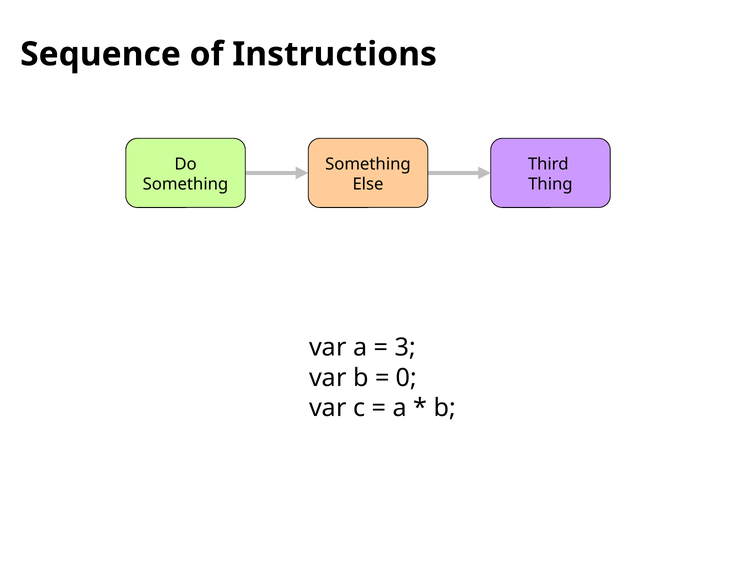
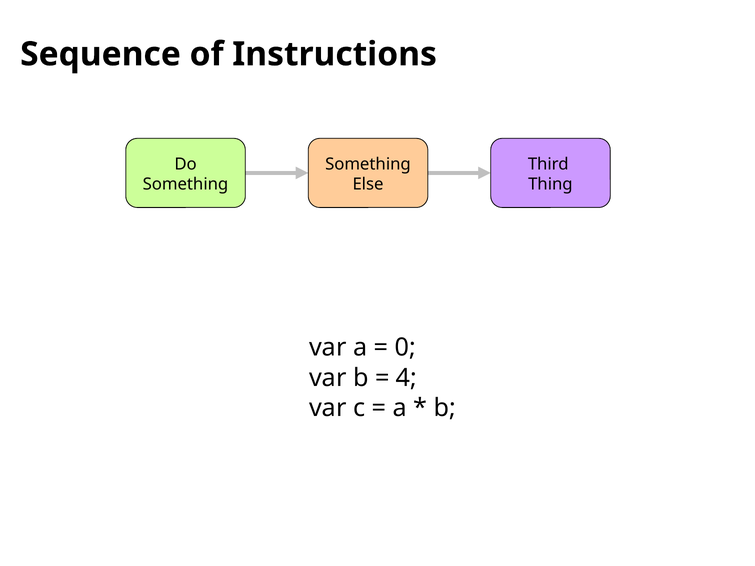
3: 3 -> 0
0: 0 -> 4
